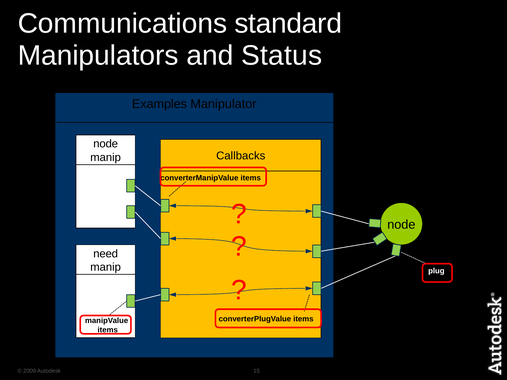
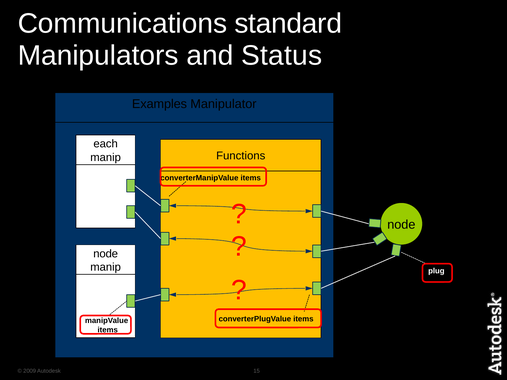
node at (106, 144): node -> each
Callbacks: Callbacks -> Functions
need at (106, 254): need -> node
